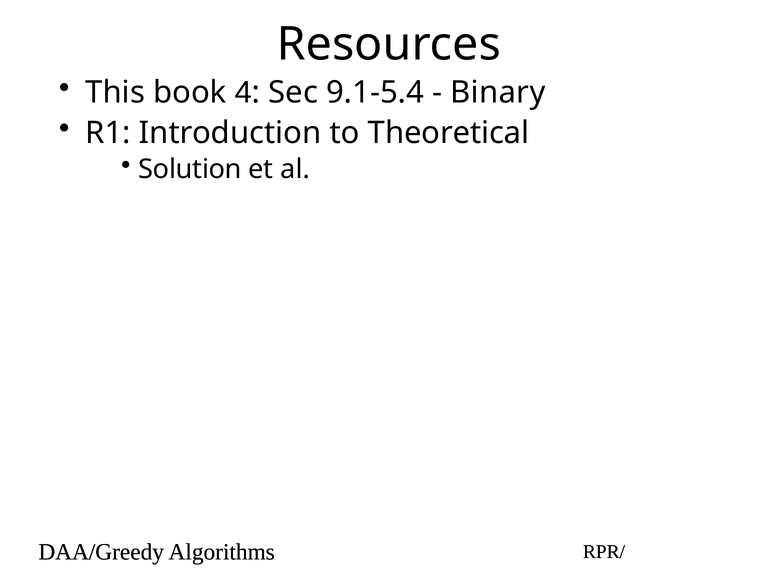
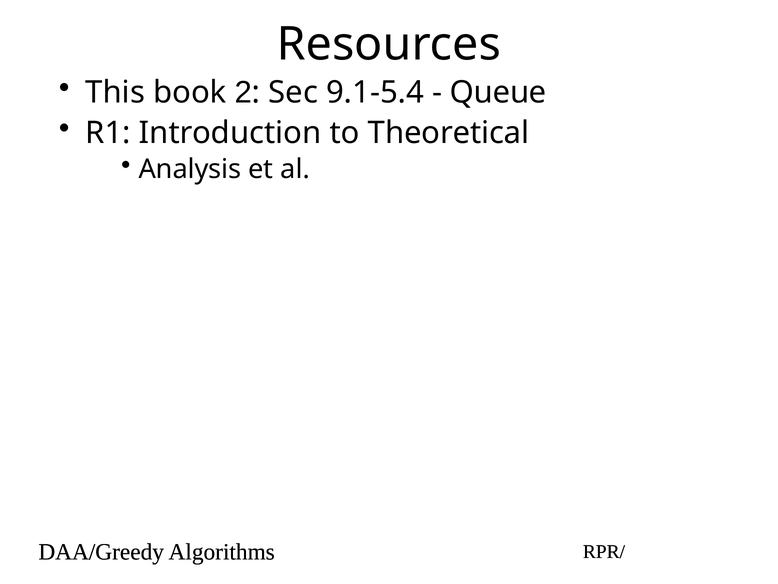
4: 4 -> 2
Binary: Binary -> Queue
Solution: Solution -> Analysis
